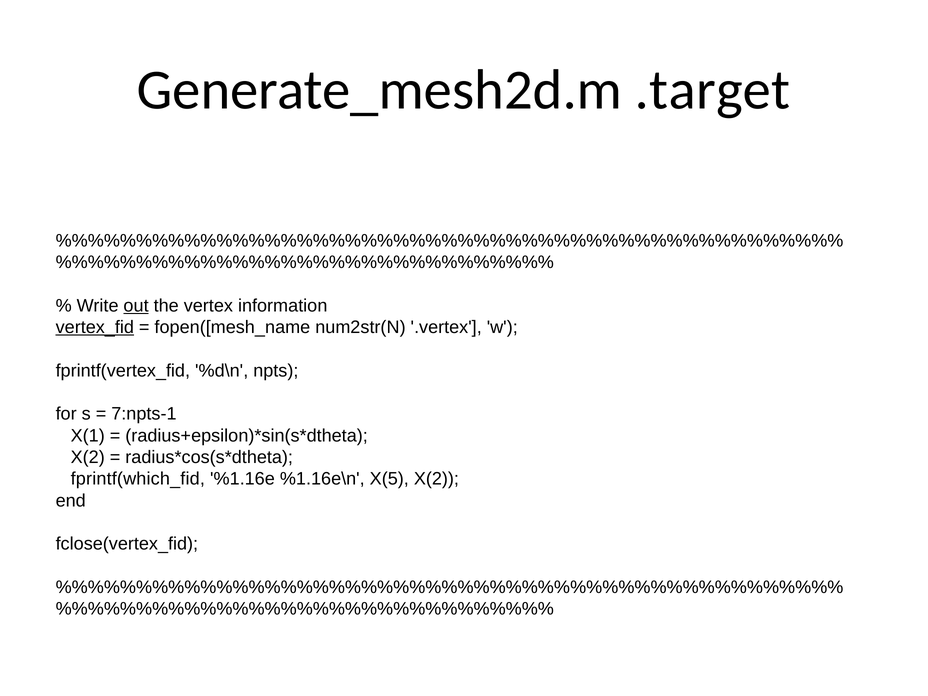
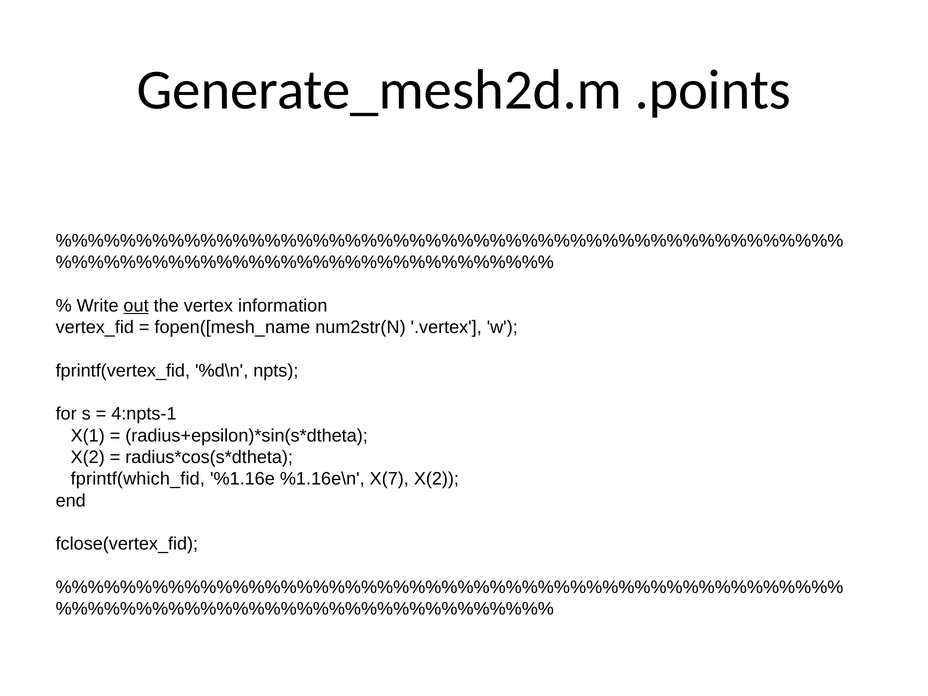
.target: .target -> .points
vertex_fid underline: present -> none
7:npts-1: 7:npts-1 -> 4:npts-1
X(5: X(5 -> X(7
